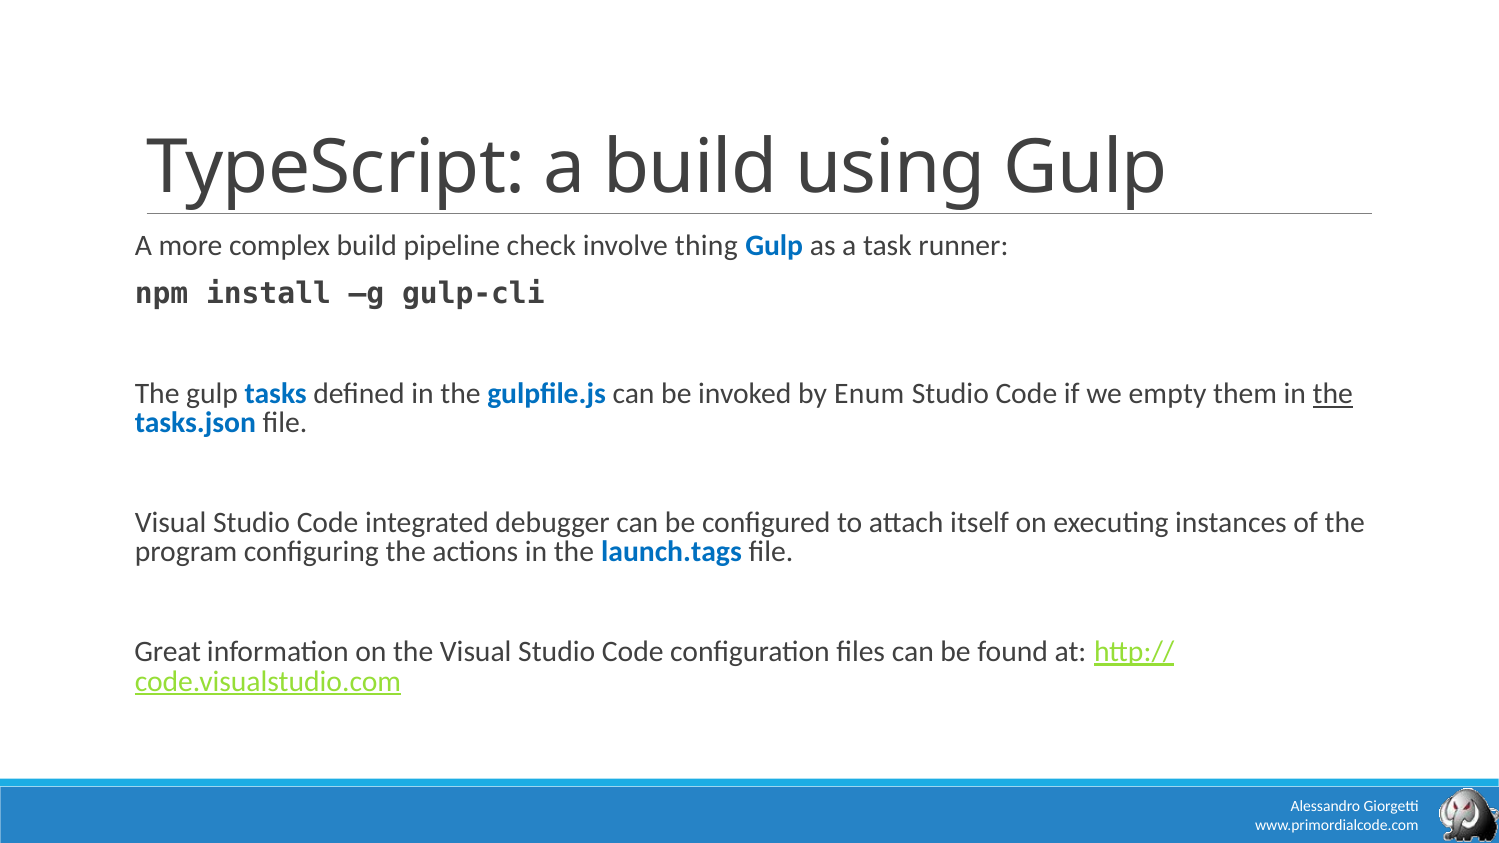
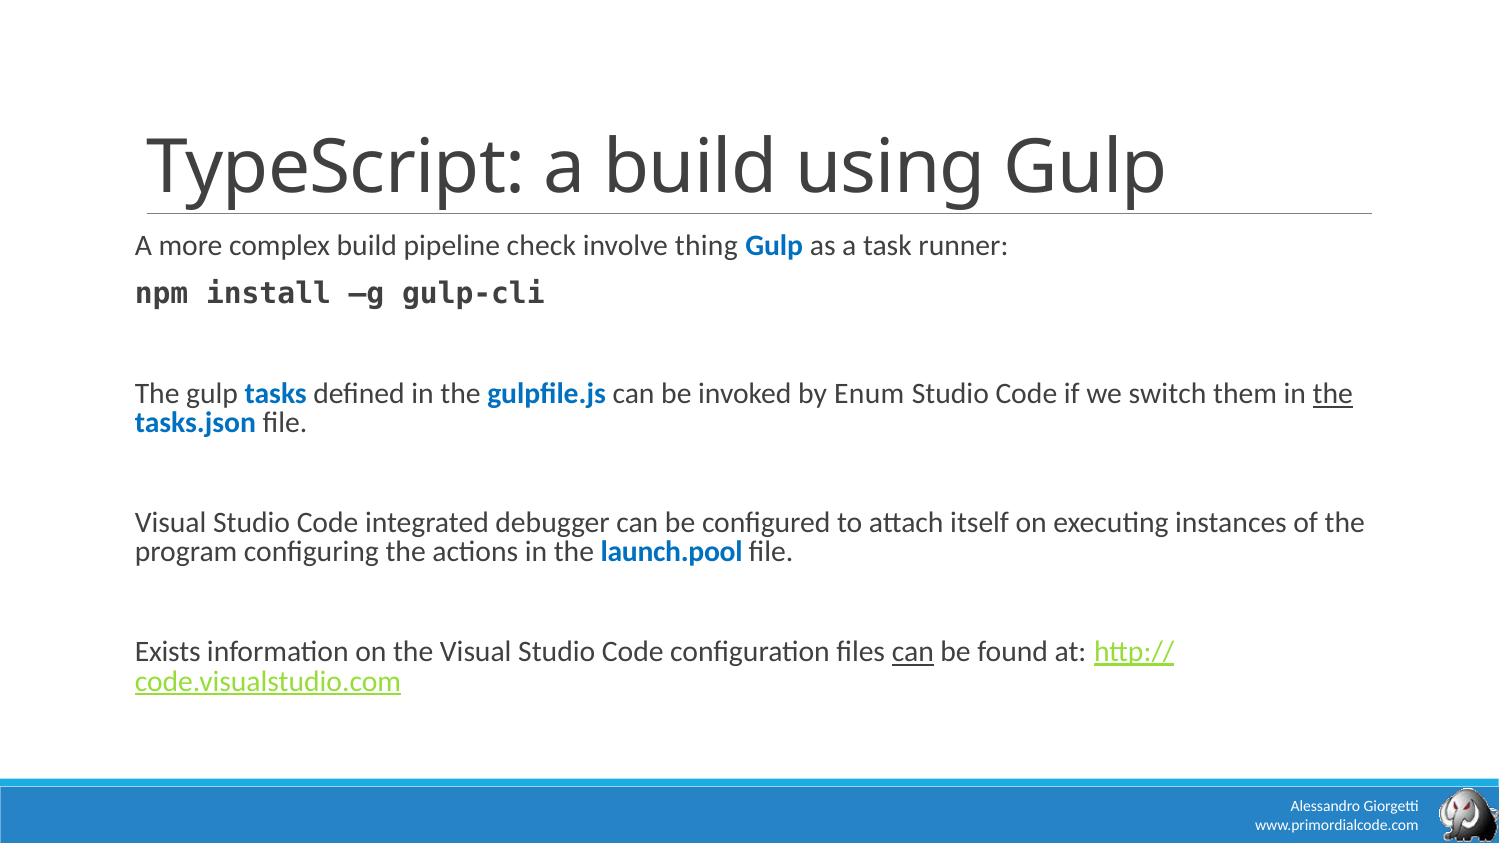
empty: empty -> switch
launch.tags: launch.tags -> launch.pool
Great: Great -> Exists
can at (913, 652) underline: none -> present
